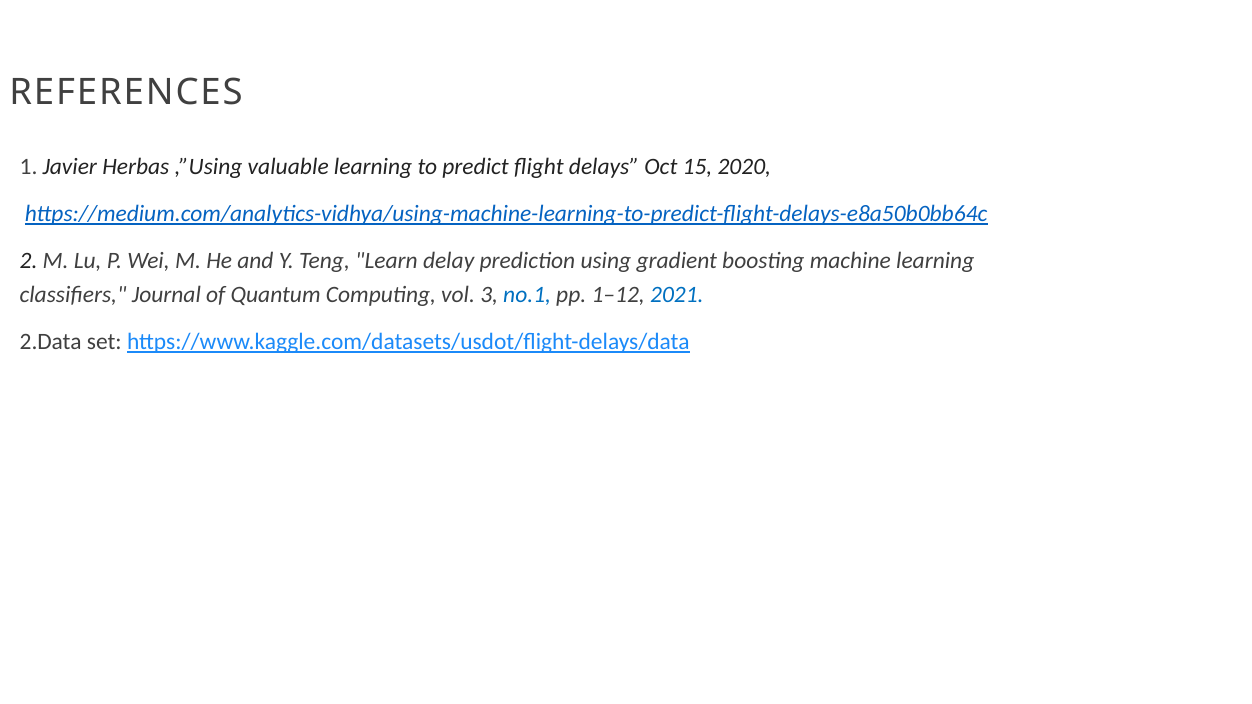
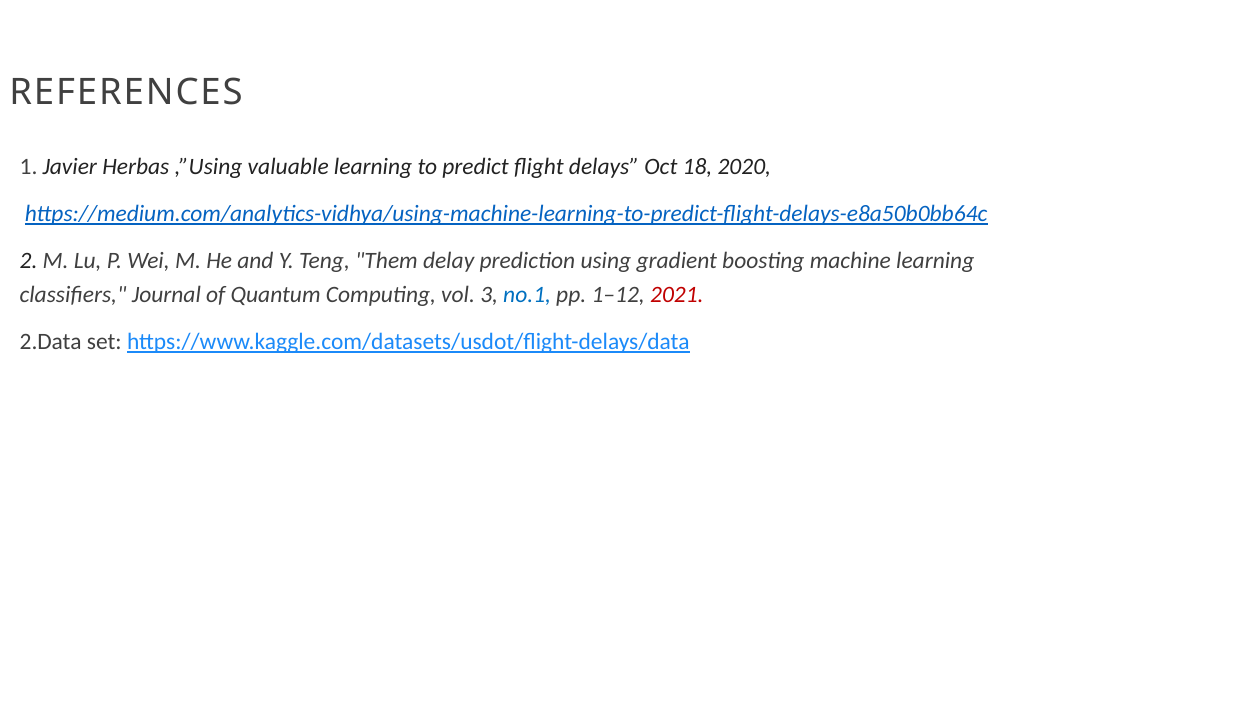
15: 15 -> 18
Learn: Learn -> Them
2021 colour: blue -> red
